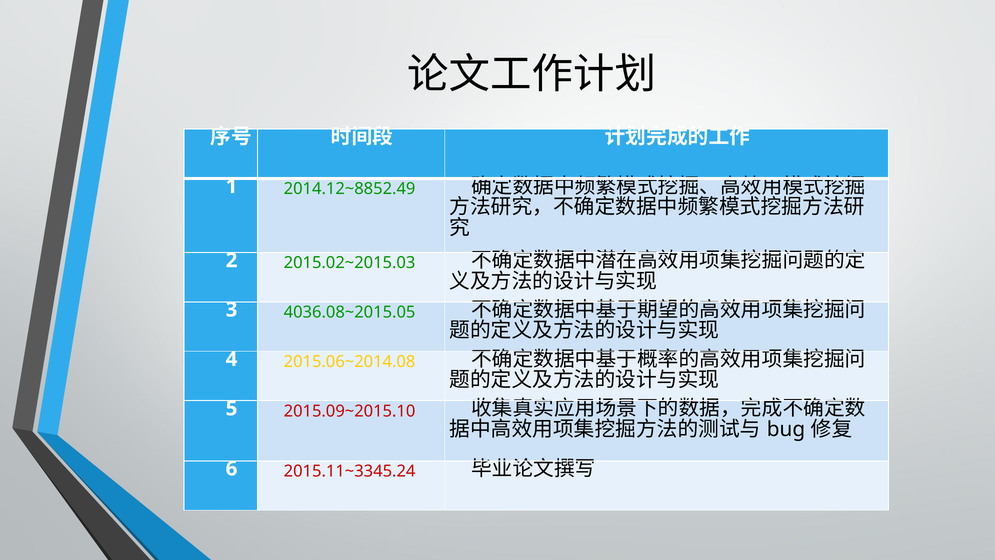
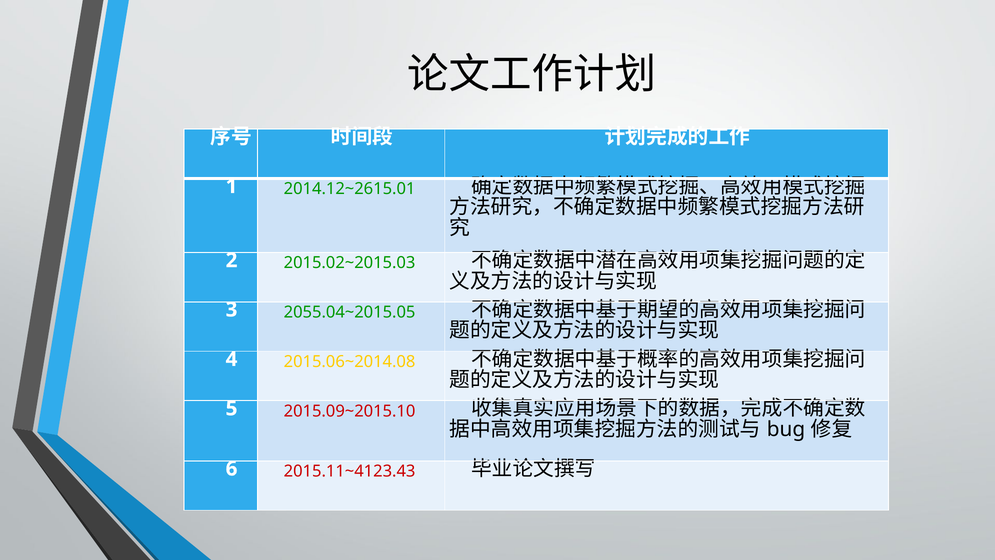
2014.12~8852.49: 2014.12~8852.49 -> 2014.12~2615.01
4036.08~2015.05: 4036.08~2015.05 -> 2055.04~2015.05
2015.11~3345.24: 2015.11~3345.24 -> 2015.11~4123.43
